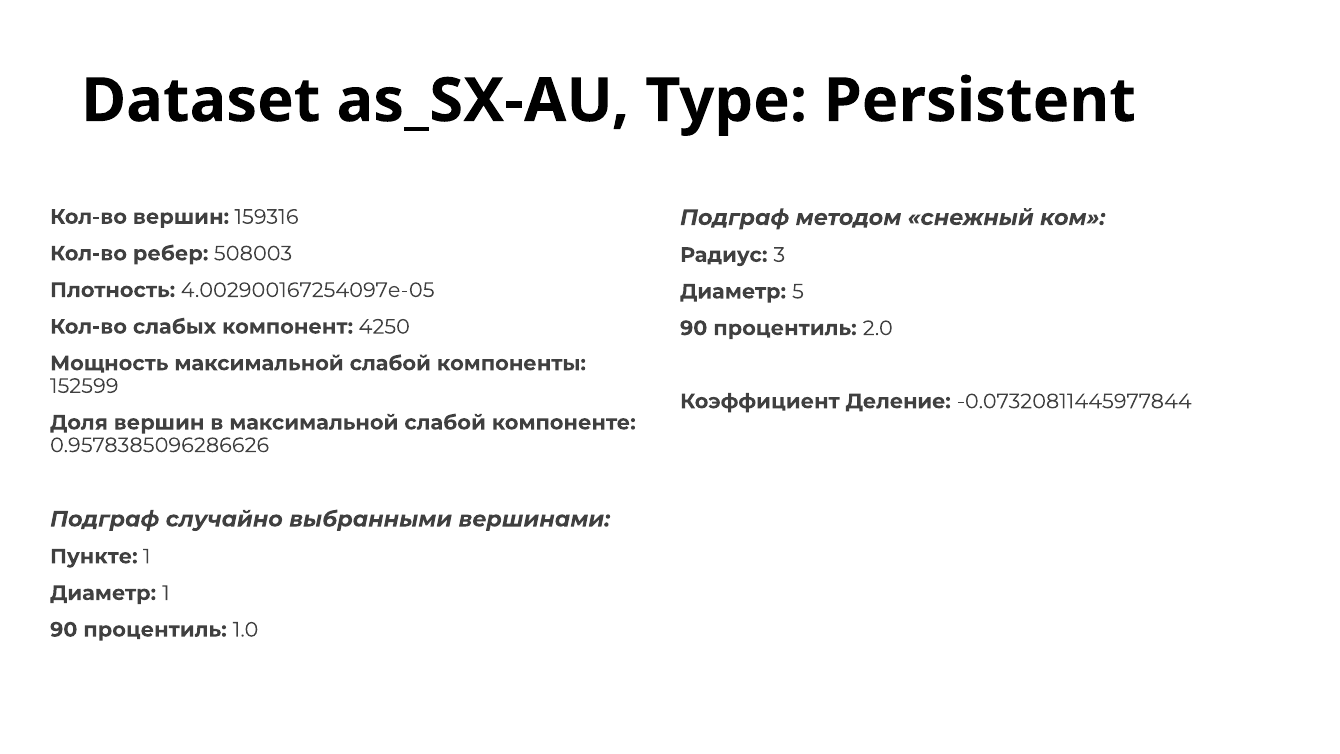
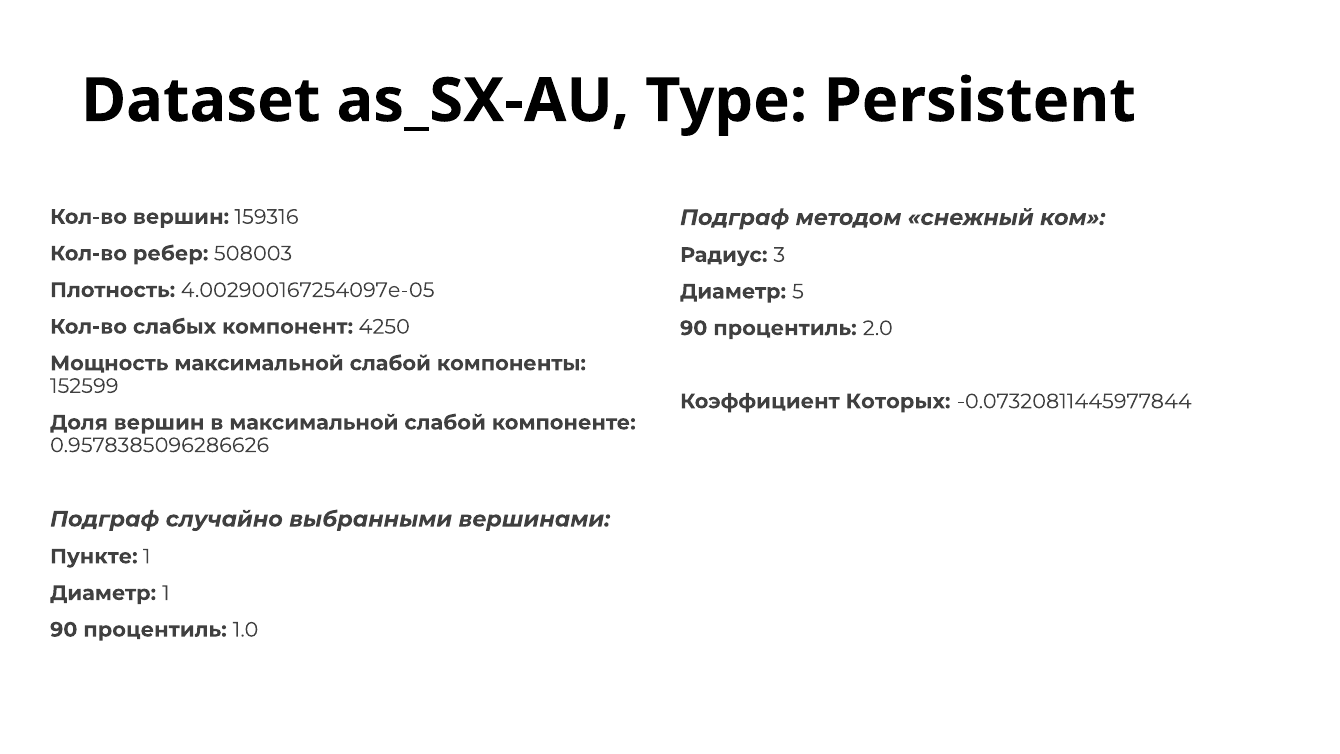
Деление: Деление -> Которых
